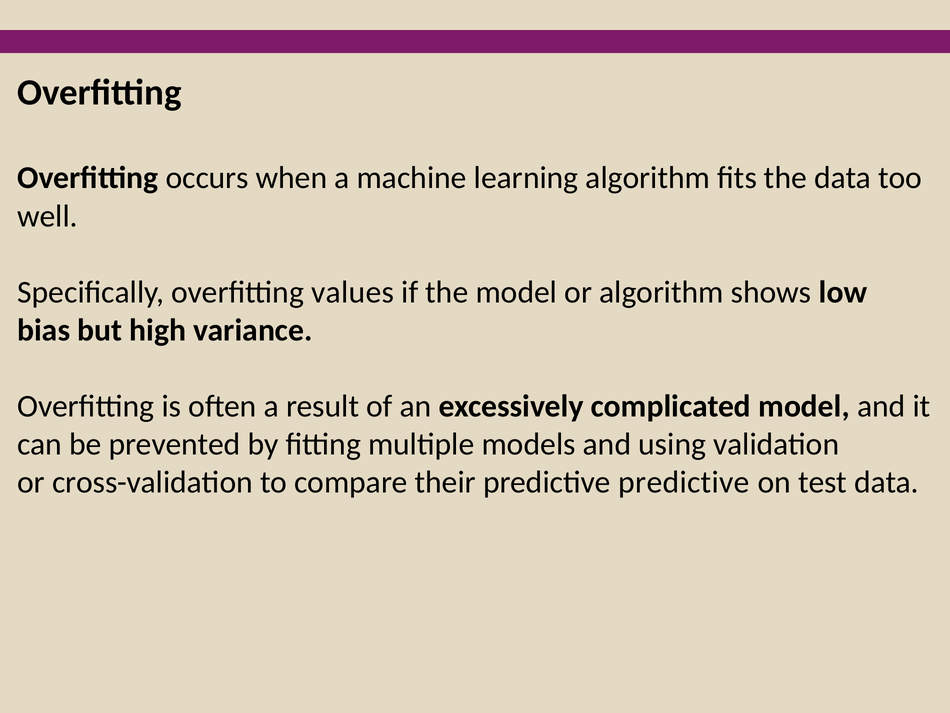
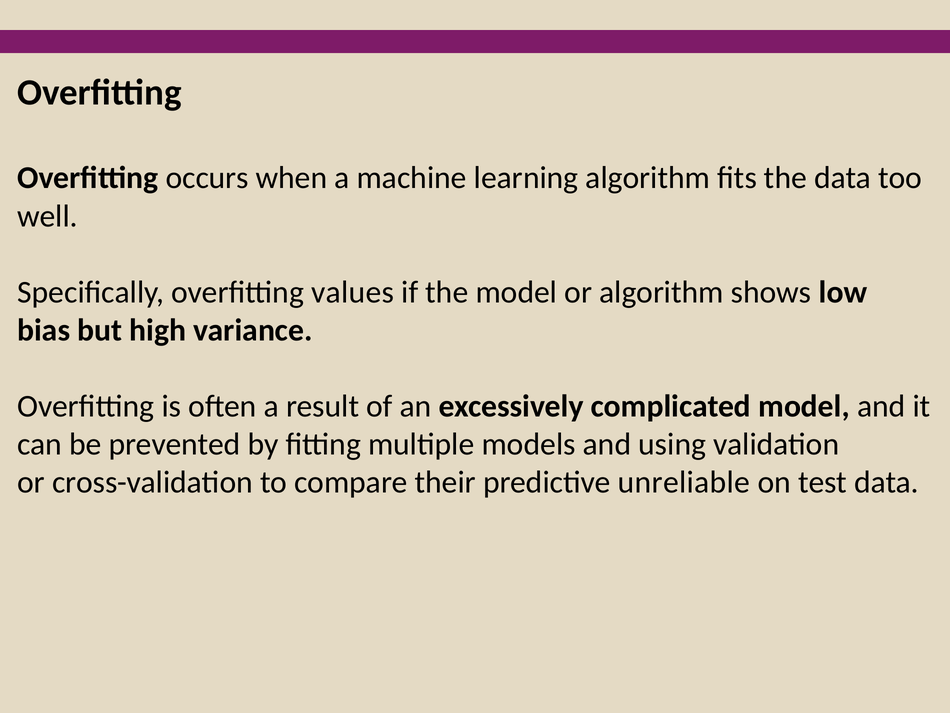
predictive predictive: predictive -> unreliable
